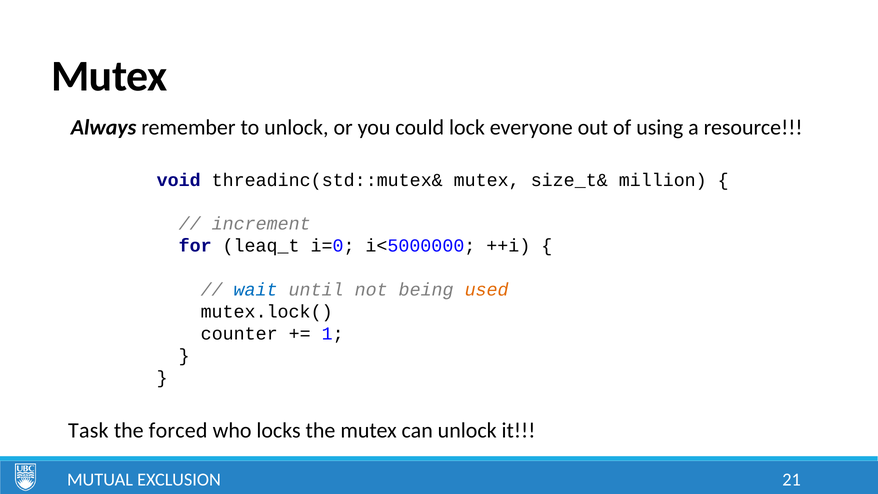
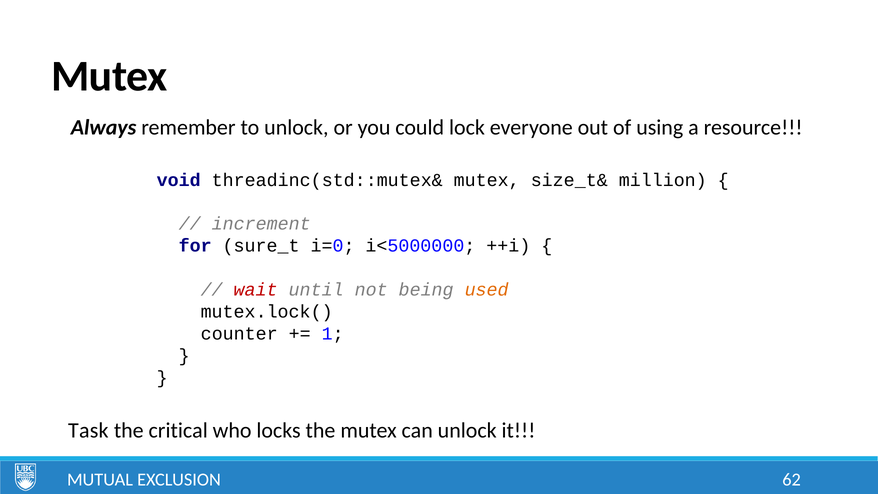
leaq_t: leaq_t -> sure_t
wait colour: blue -> red
forced: forced -> critical
21: 21 -> 62
